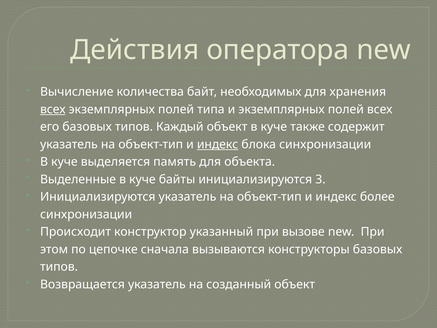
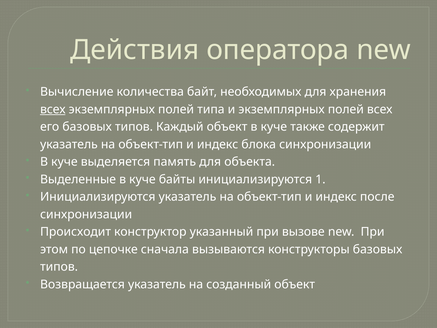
индекс at (218, 144) underline: present -> none
3: 3 -> 1
более: более -> после
